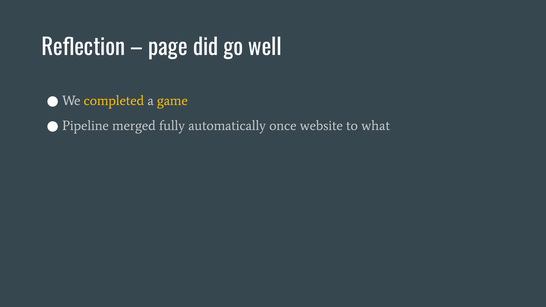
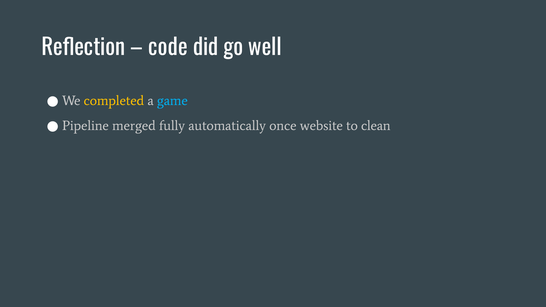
page: page -> code
game colour: yellow -> light blue
what: what -> clean
